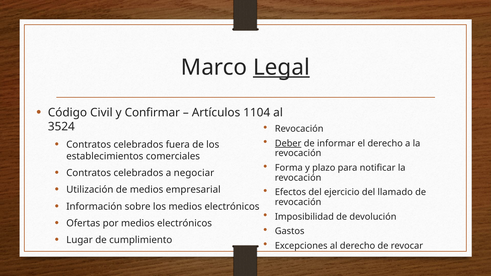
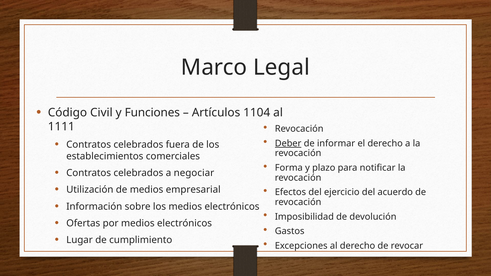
Legal underline: present -> none
Confirmar: Confirmar -> Funciones
3524: 3524 -> 1111
llamado: llamado -> acuerdo
